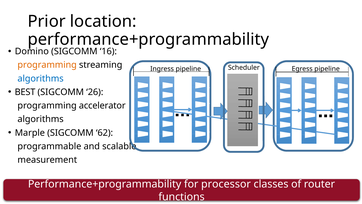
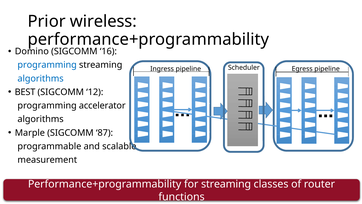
location: location -> wireless
programming at (47, 65) colour: orange -> blue
26: 26 -> 12
62: 62 -> 87
for processor: processor -> streaming
